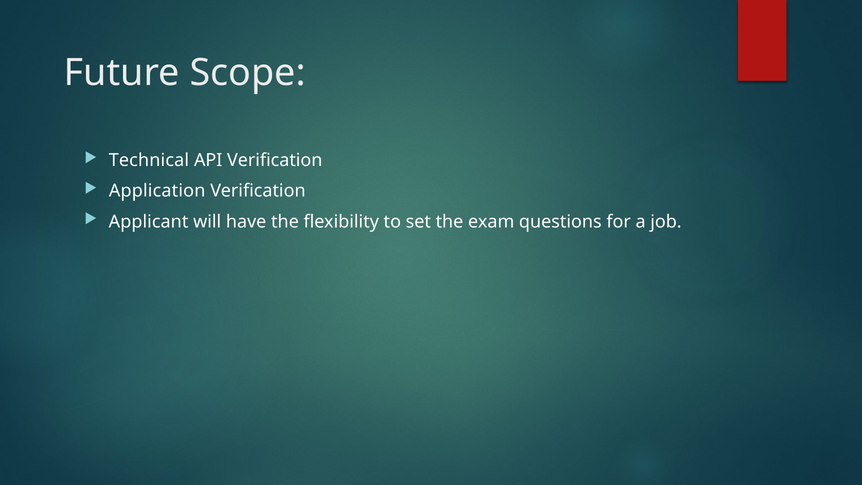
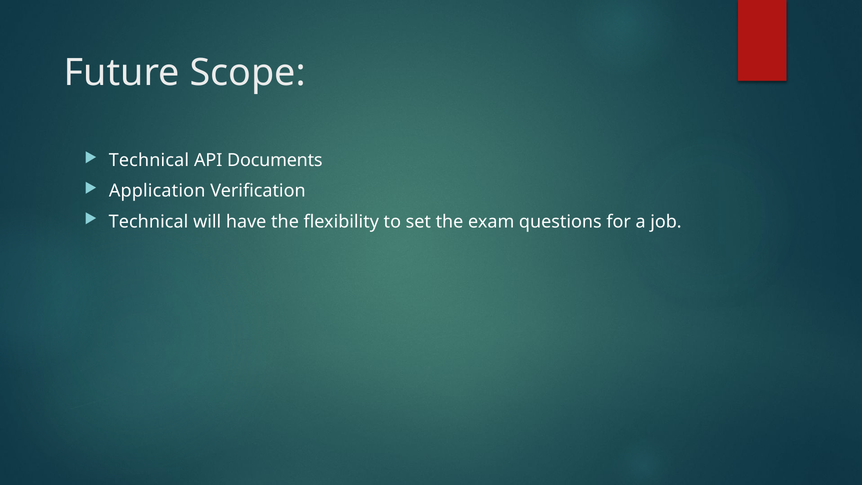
API Verification: Verification -> Documents
Applicant at (149, 222): Applicant -> Technical
